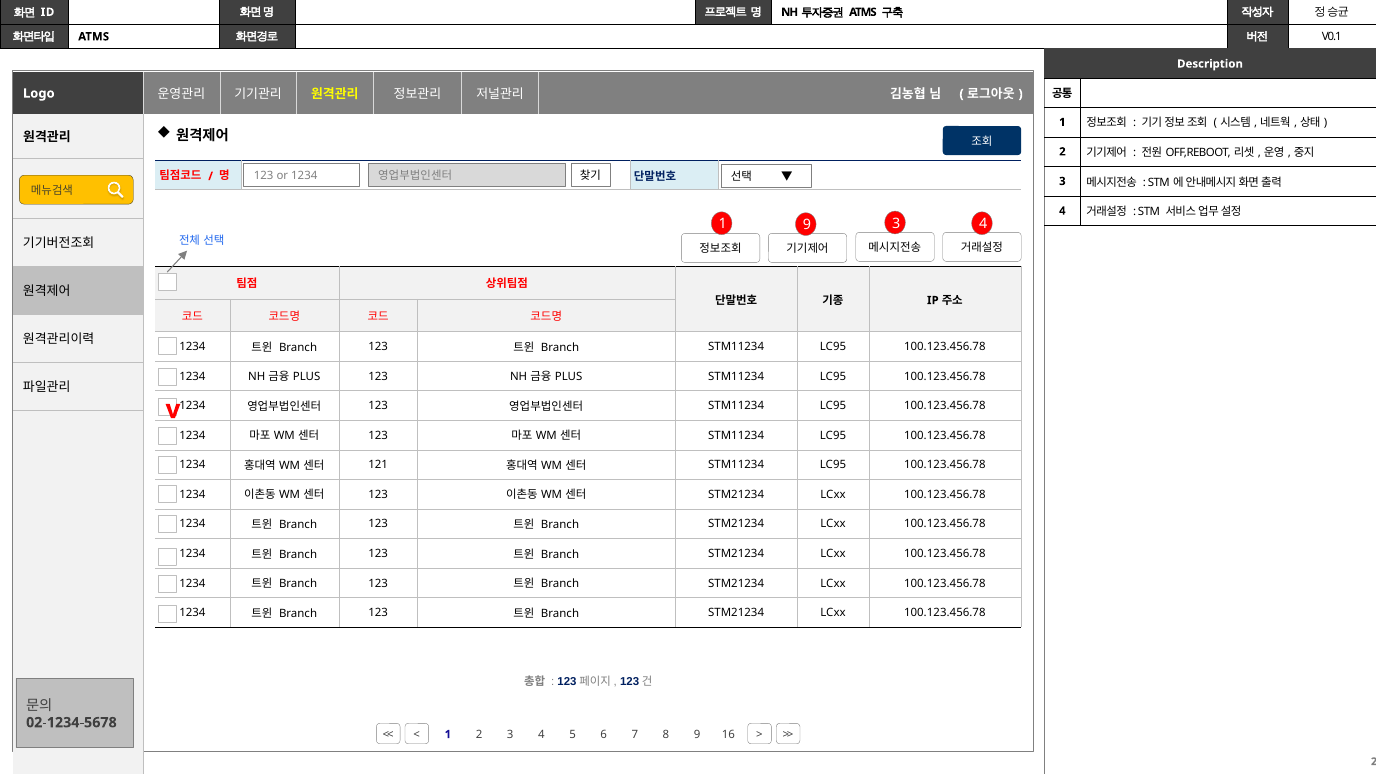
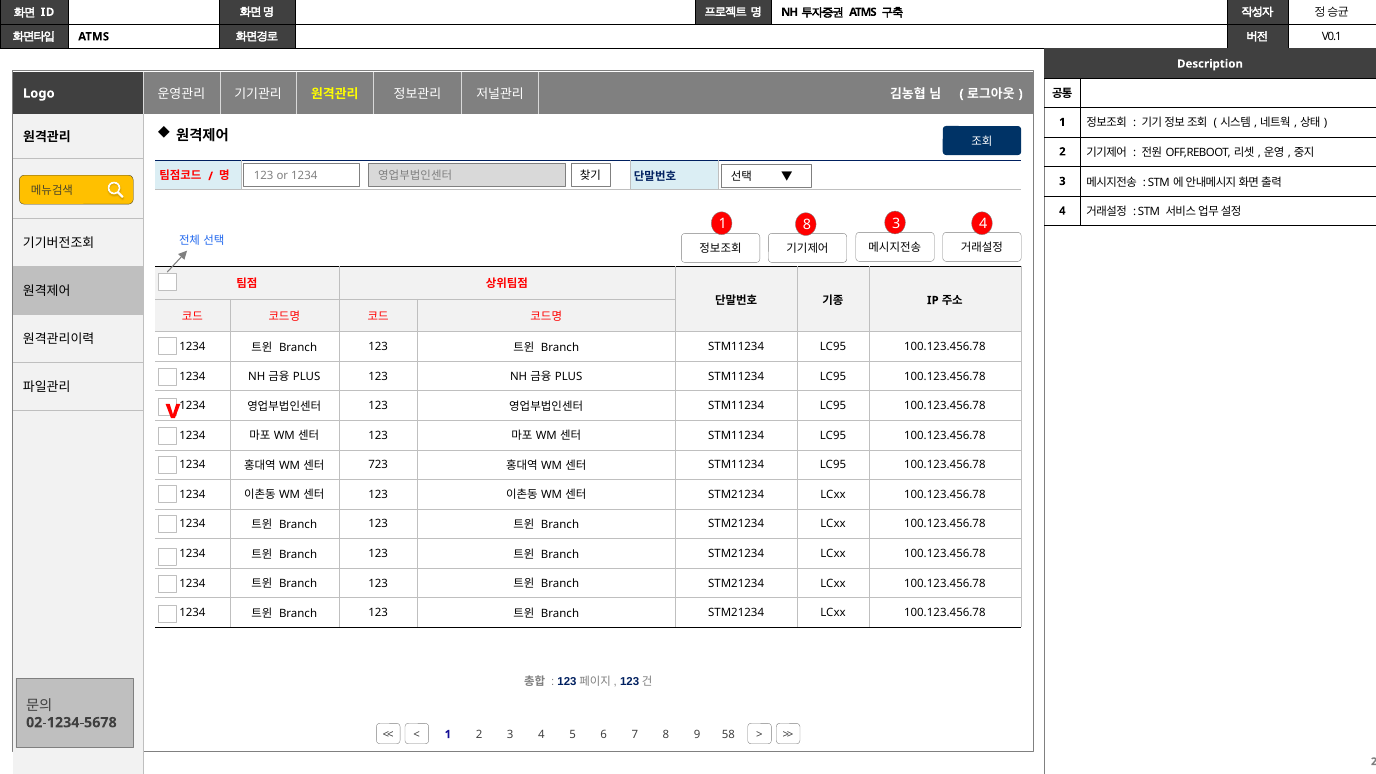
1 9: 9 -> 8
121: 121 -> 723
16: 16 -> 58
